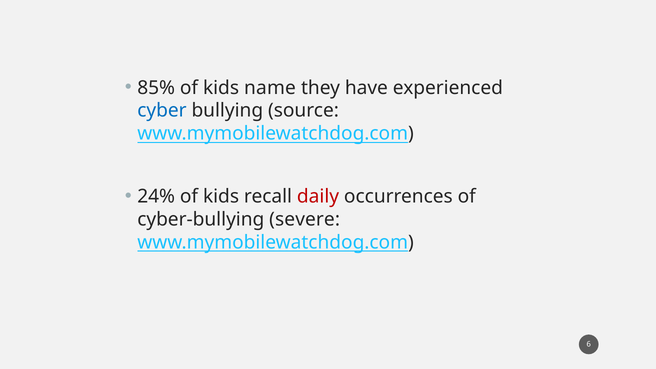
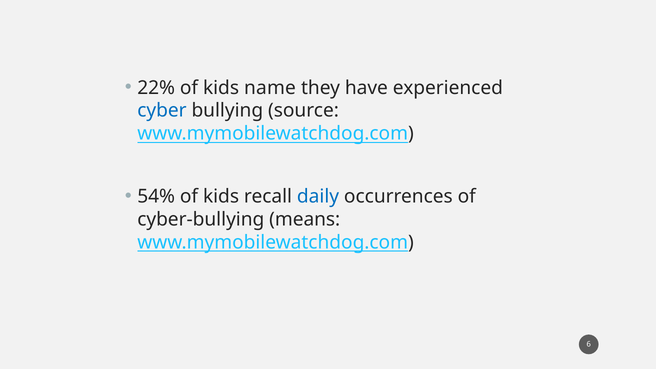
85%: 85% -> 22%
24%: 24% -> 54%
daily colour: red -> blue
severe: severe -> means
